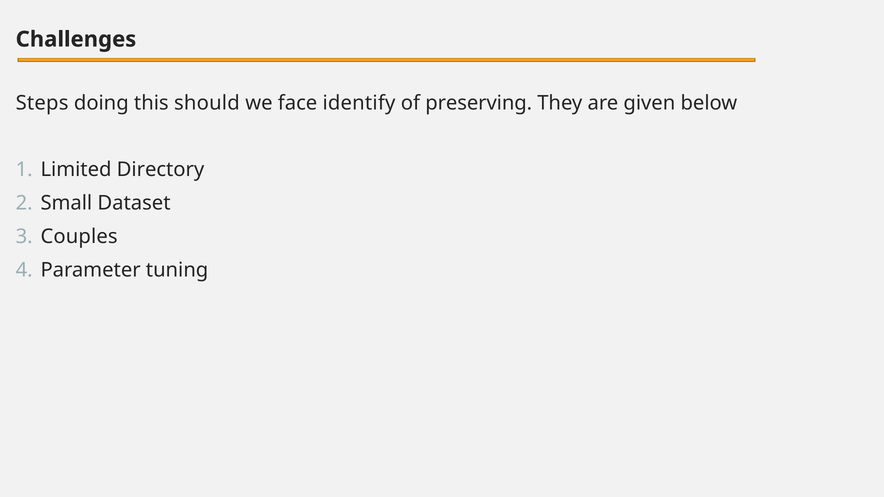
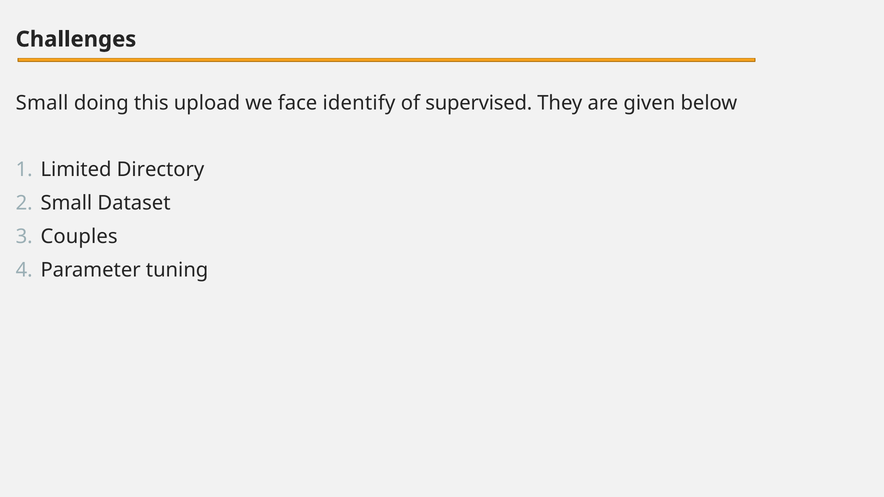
Steps at (42, 103): Steps -> Small
should: should -> upload
preserving: preserving -> supervised
